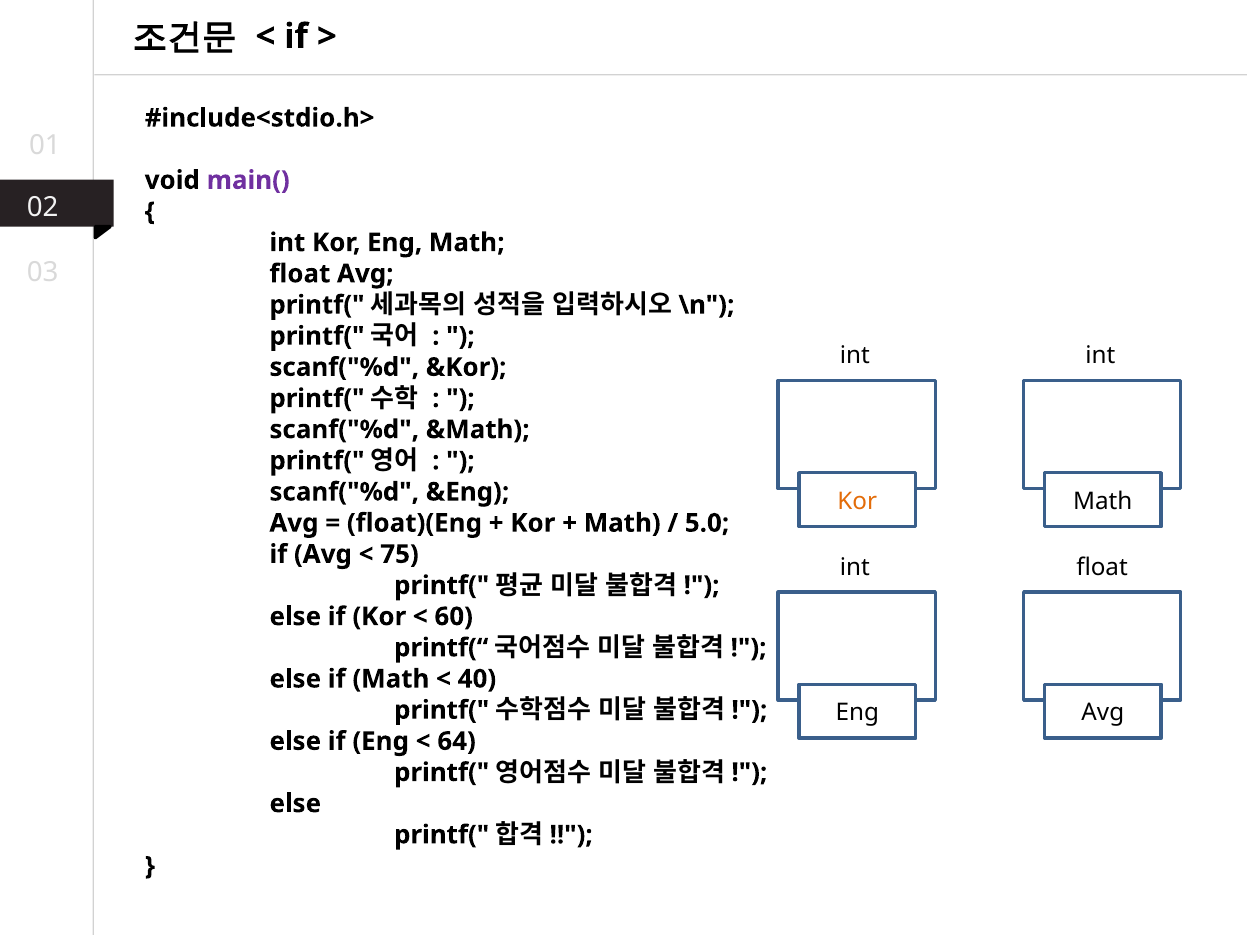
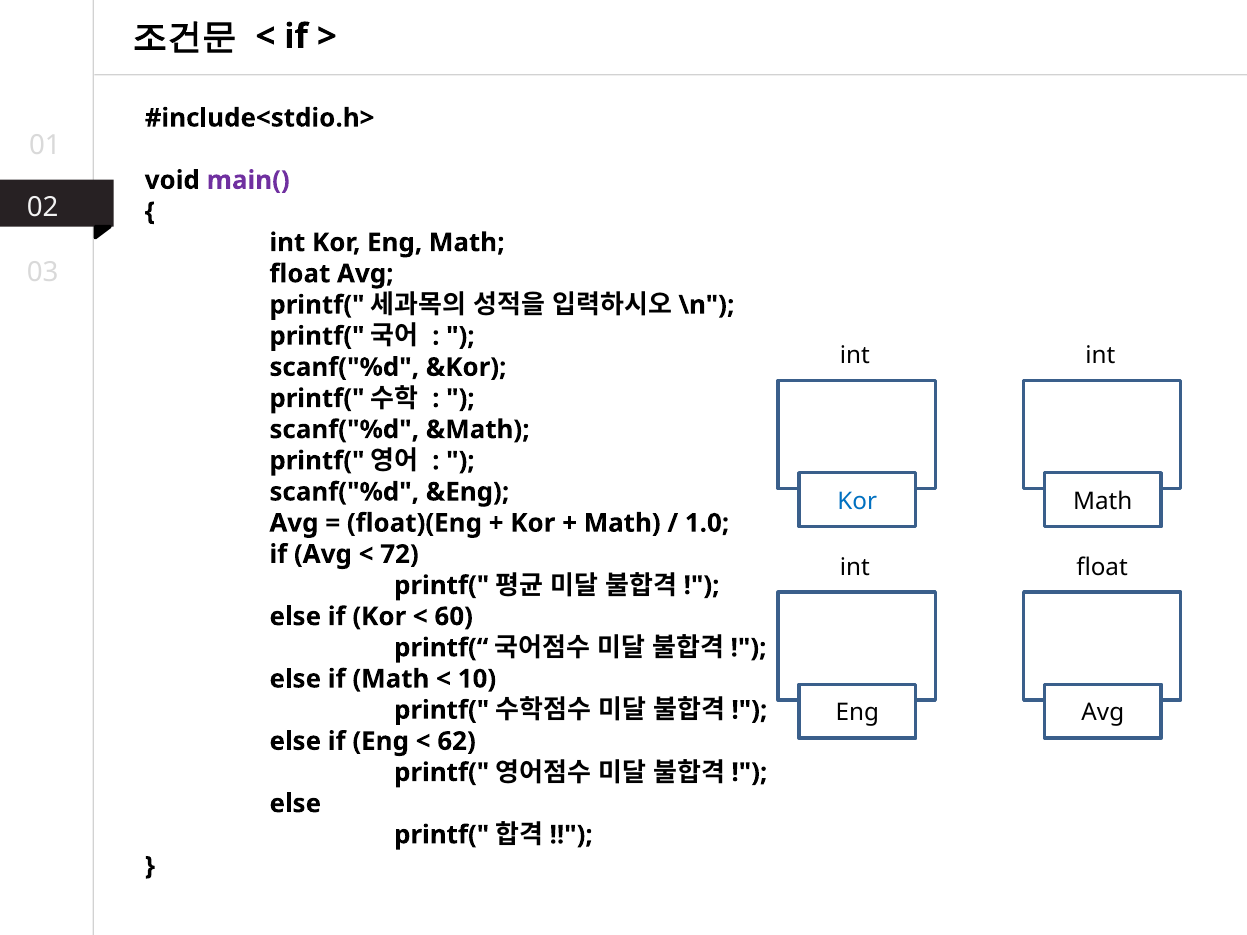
Kor at (857, 502) colour: orange -> blue
5.0: 5.0 -> 1.0
75: 75 -> 72
40: 40 -> 10
64: 64 -> 62
